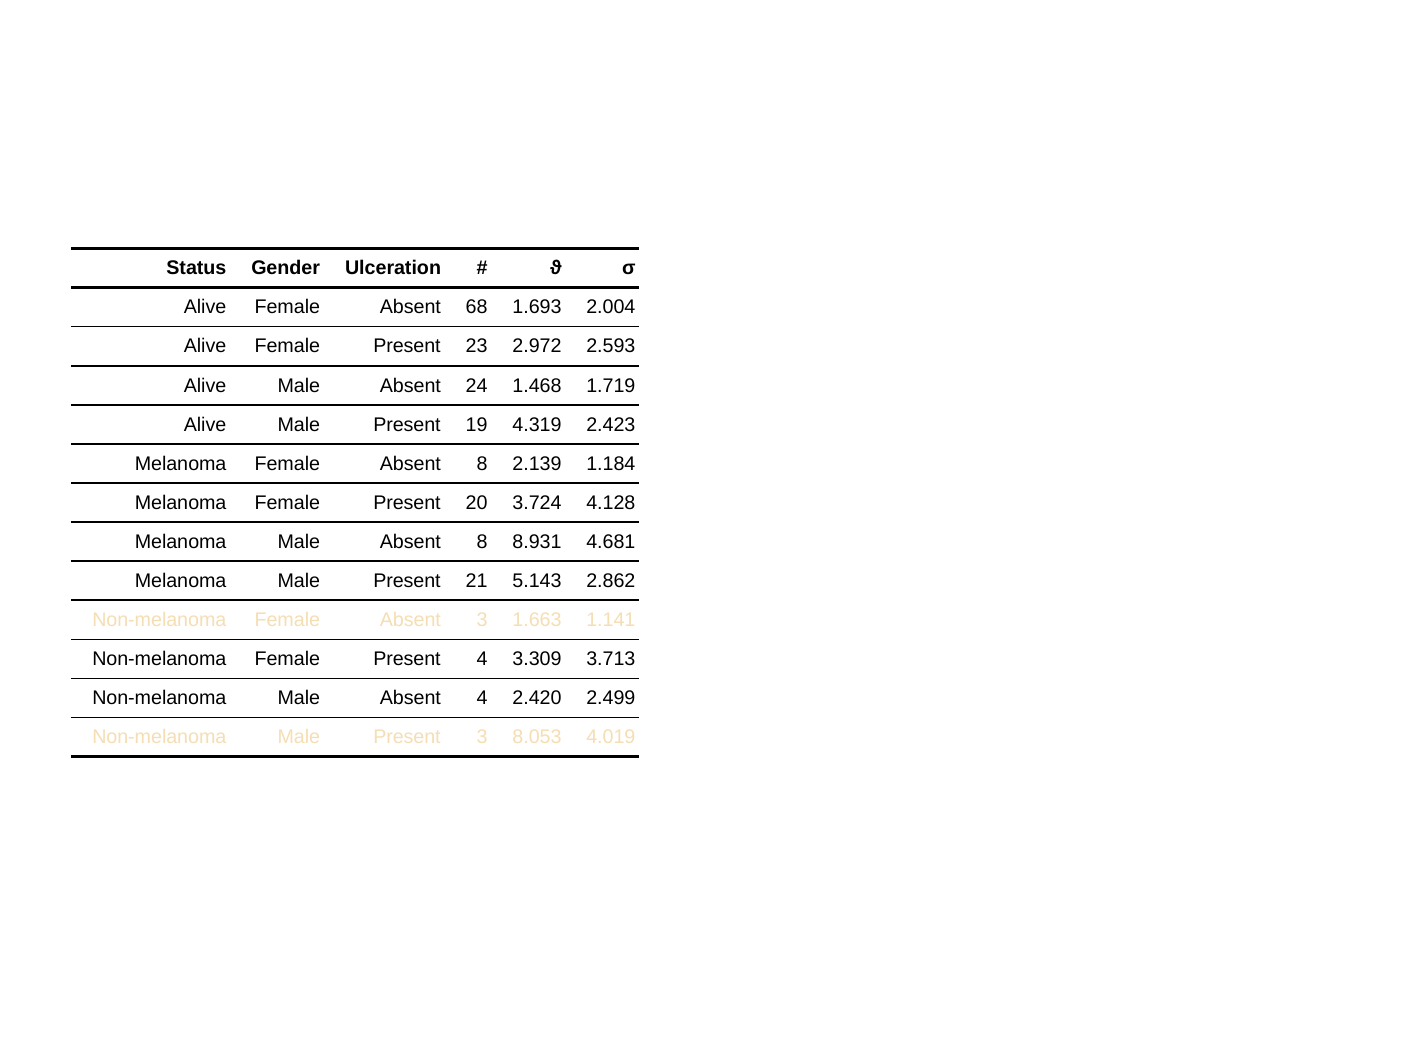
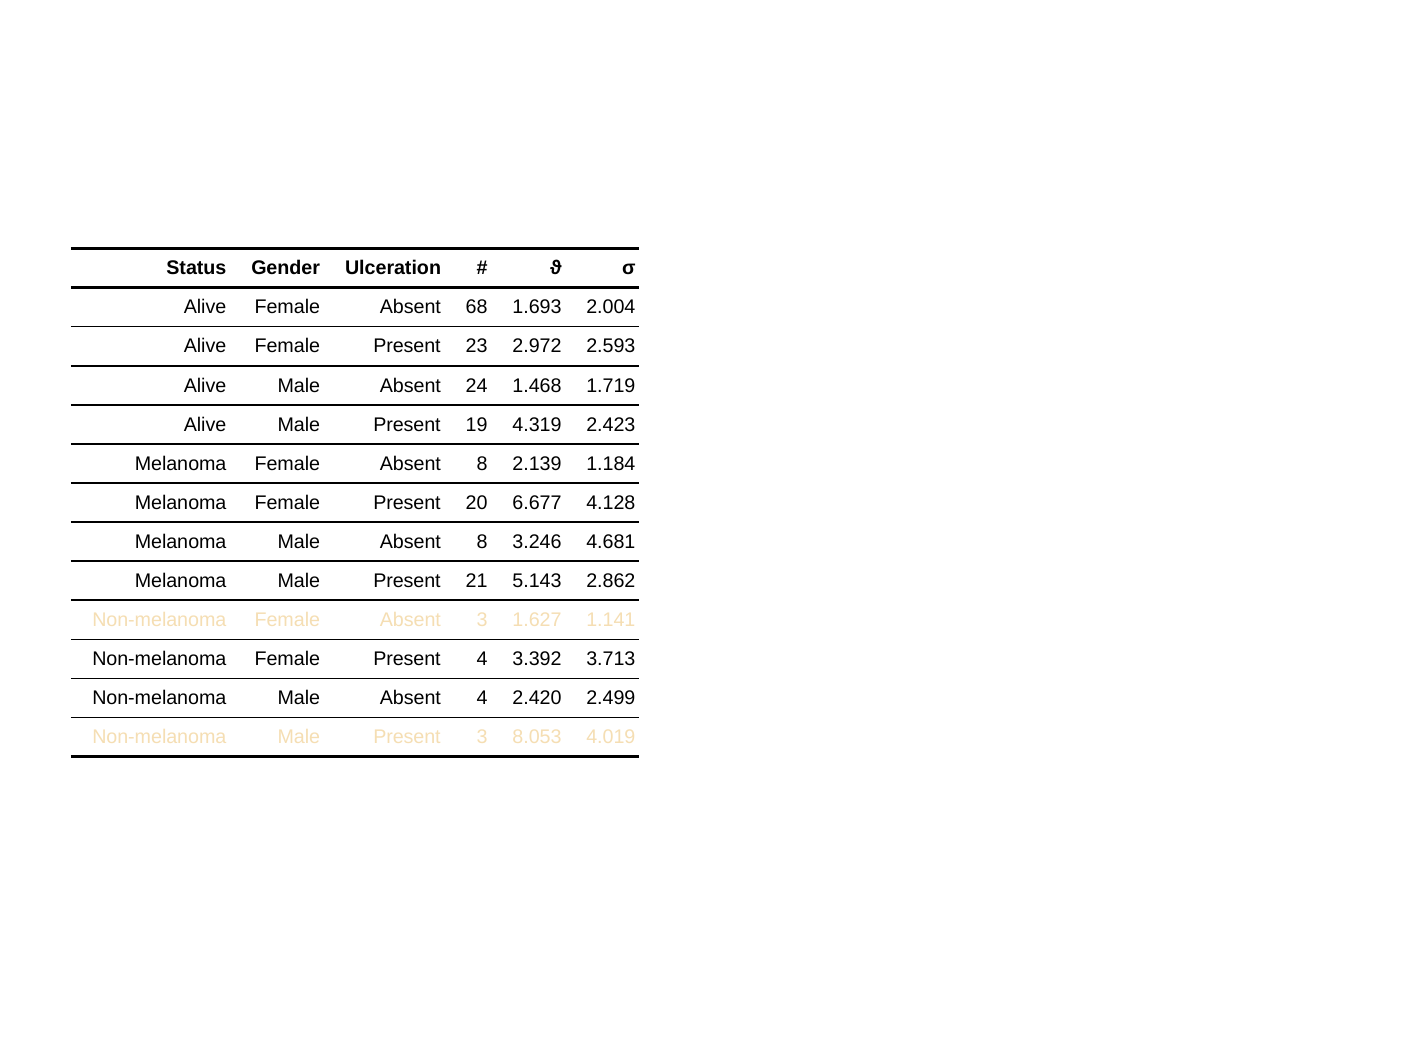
3.724: 3.724 -> 6.677
8.931: 8.931 -> 3.246
1.663: 1.663 -> 1.627
3.309: 3.309 -> 3.392
